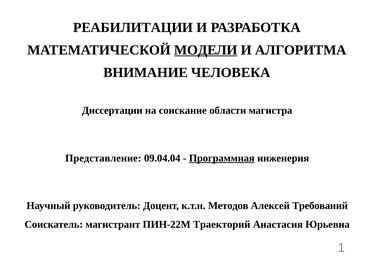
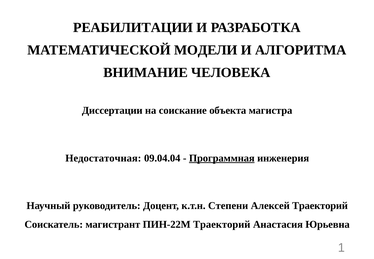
МОДЕЛИ underline: present -> none
области: области -> объекта
Представление: Представление -> Недостаточная
Методов: Методов -> Степени
Алексей Требований: Требований -> Траекторий
